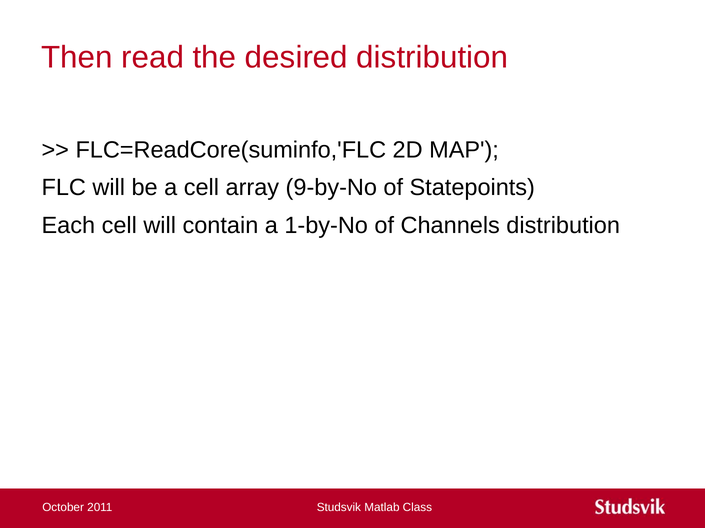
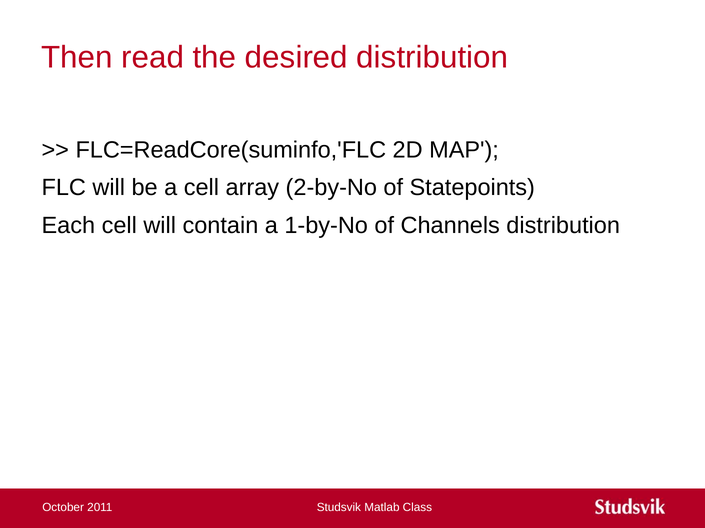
9-by-No: 9-by-No -> 2-by-No
